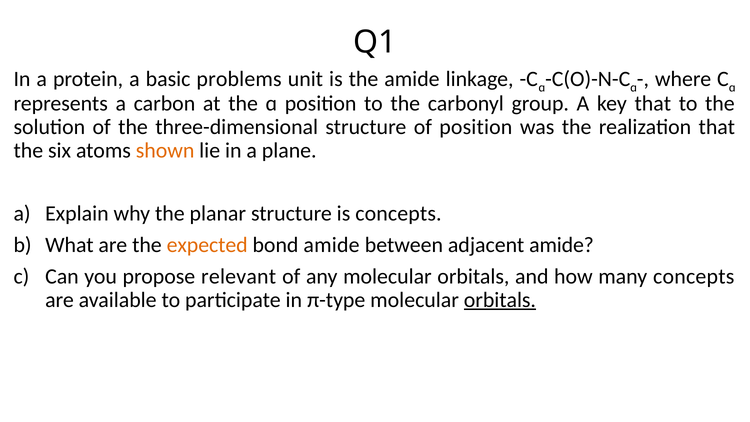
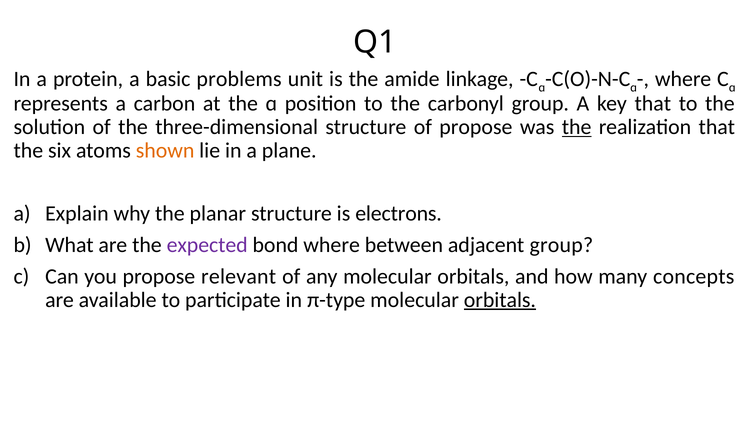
of position: position -> propose
the at (577, 127) underline: none -> present
is concepts: concepts -> electrons
expected colour: orange -> purple
bond amide: amide -> where
adjacent amide: amide -> group
